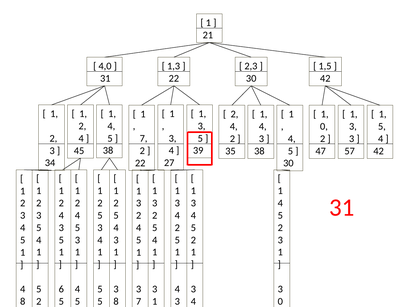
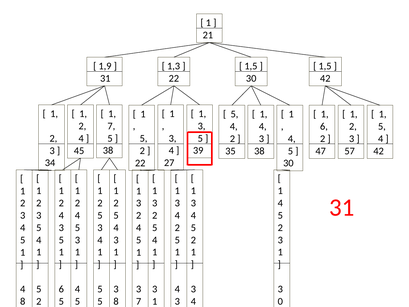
4,0: 4,0 -> 1,9
2,3 at (251, 66): 2,3 -> 1,5
2 at (234, 114): 2 -> 5
4 at (111, 126): 4 -> 7
0 at (324, 126): 0 -> 6
3 at (353, 126): 3 -> 2
7 at (144, 138): 7 -> 5
